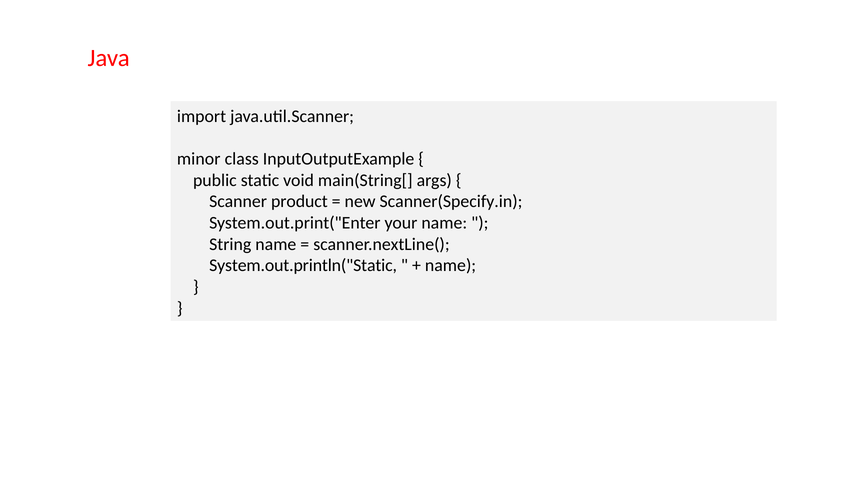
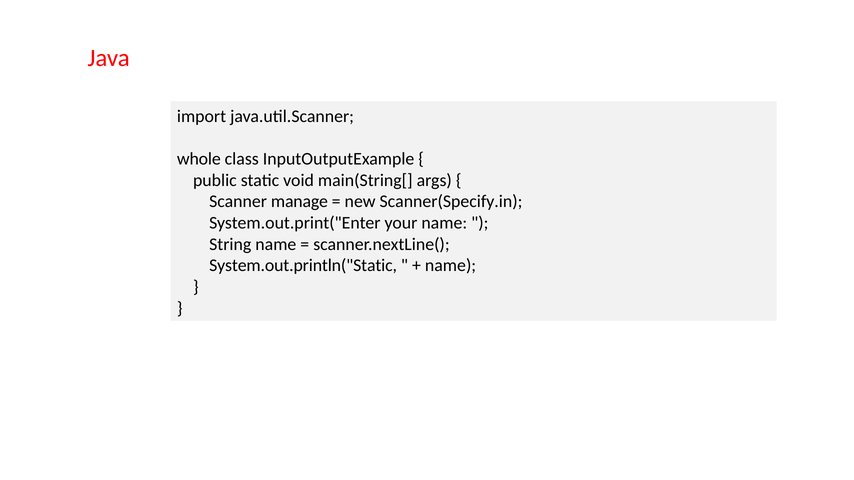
minor: minor -> whole
product: product -> manage
